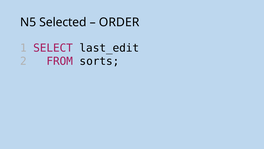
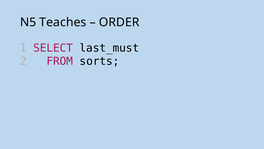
Selected: Selected -> Teaches
last_edit: last_edit -> last_must
